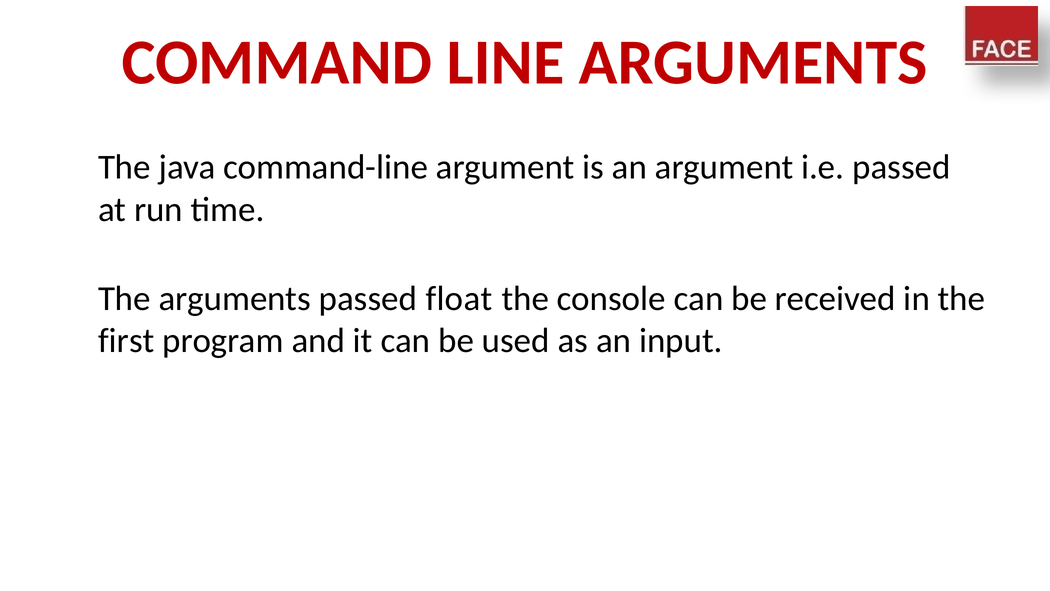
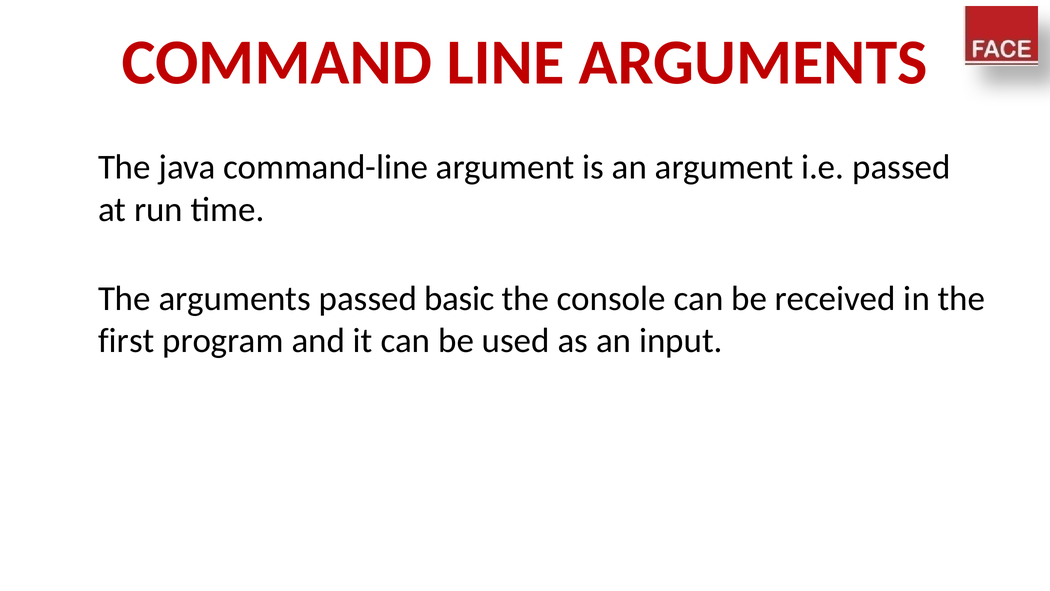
float: float -> basic
